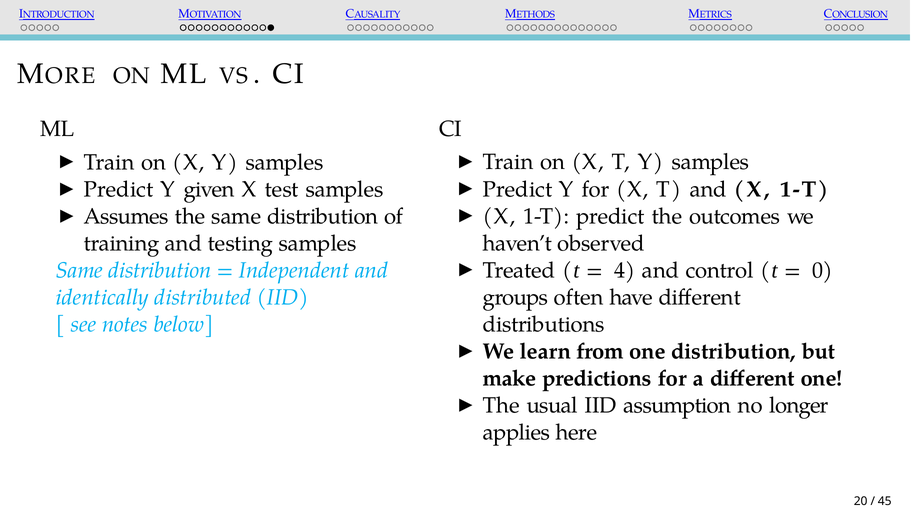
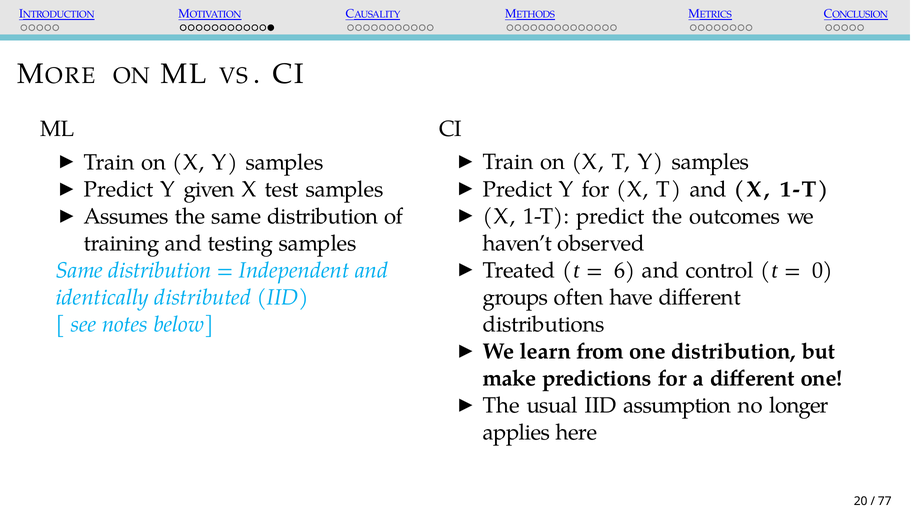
4: 4 -> 6
45: 45 -> 77
